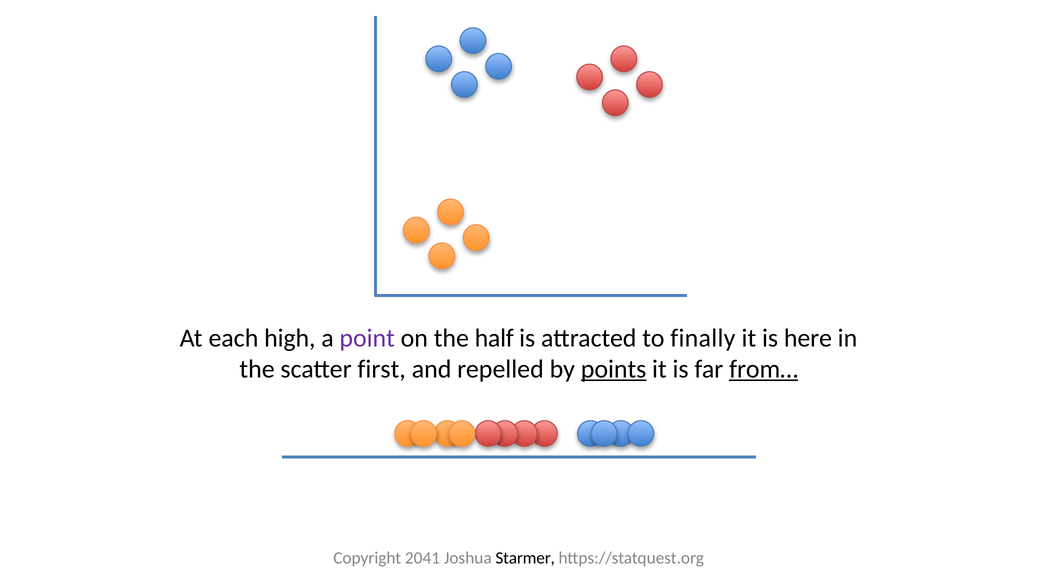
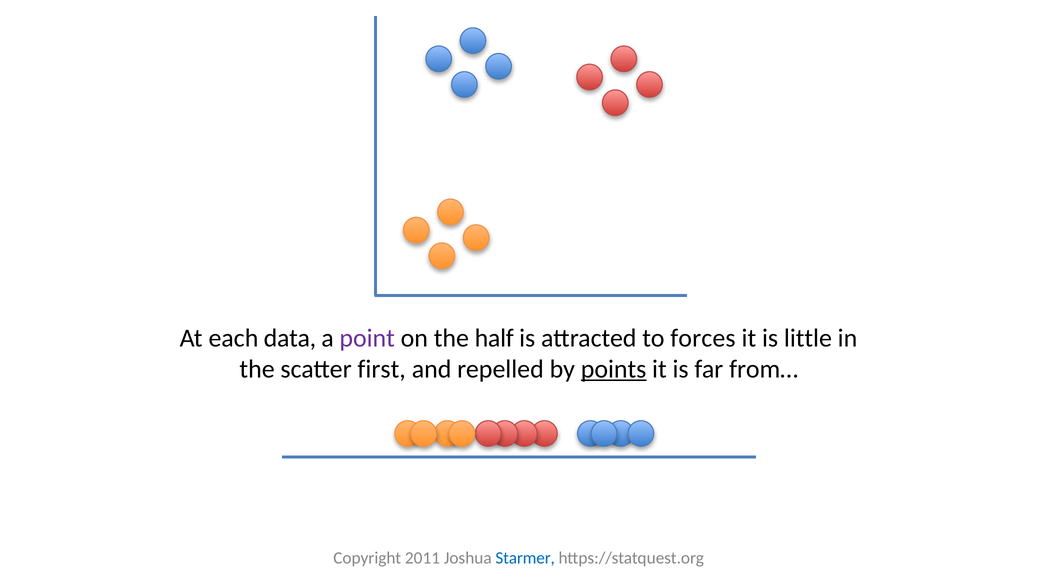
high: high -> data
finally: finally -> forces
here: here -> little
from… underline: present -> none
2041: 2041 -> 2011
Starmer colour: black -> blue
